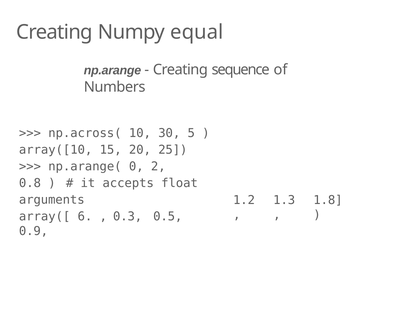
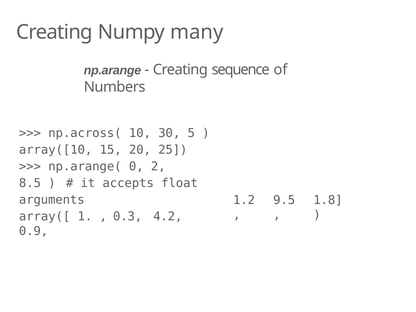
equal: equal -> many
0.8: 0.8 -> 8.5
1.3: 1.3 -> 9.5
6: 6 -> 1
0.5: 0.5 -> 4.2
